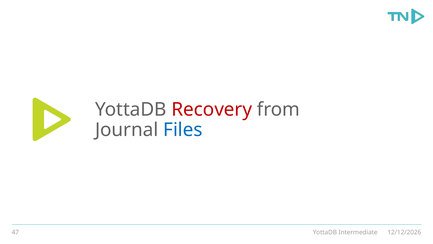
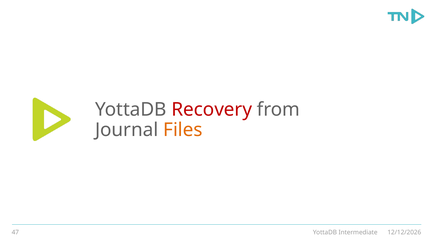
Files colour: blue -> orange
